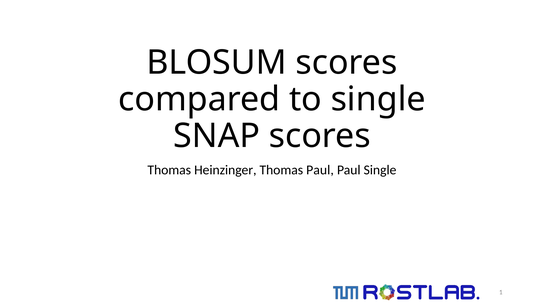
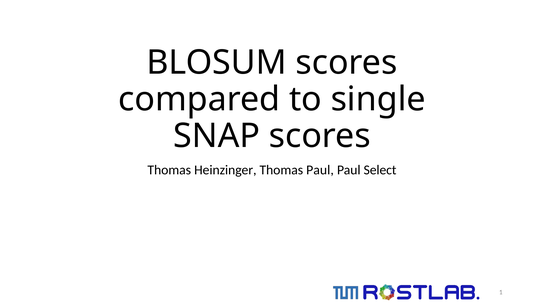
Paul Single: Single -> Select
